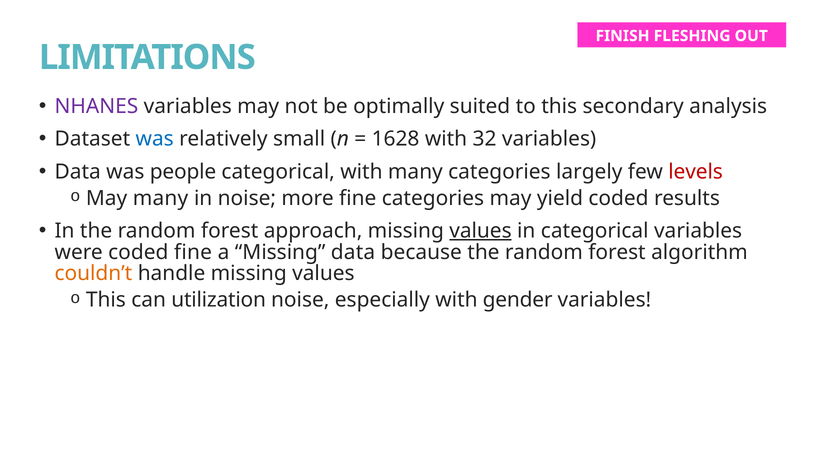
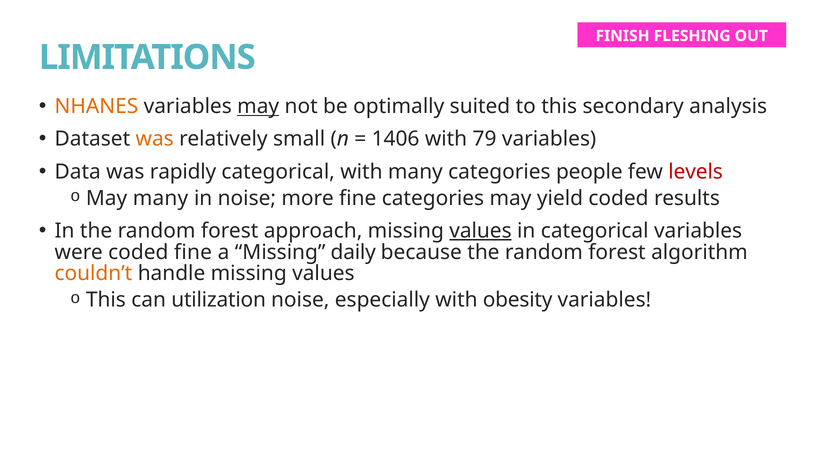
NHANES colour: purple -> orange
may at (258, 106) underline: none -> present
was at (155, 139) colour: blue -> orange
1628: 1628 -> 1406
32: 32 -> 79
people: people -> rapidly
largely: largely -> people
Missing data: data -> daily
gender: gender -> obesity
